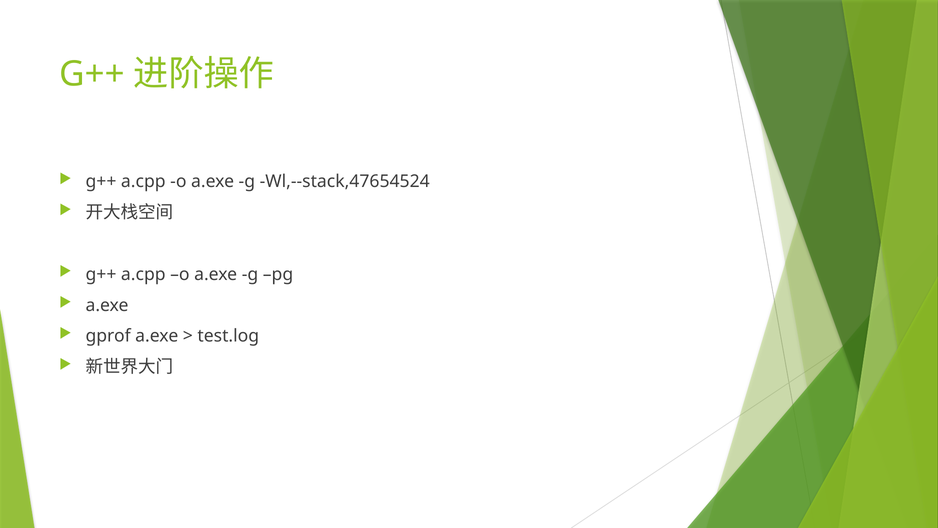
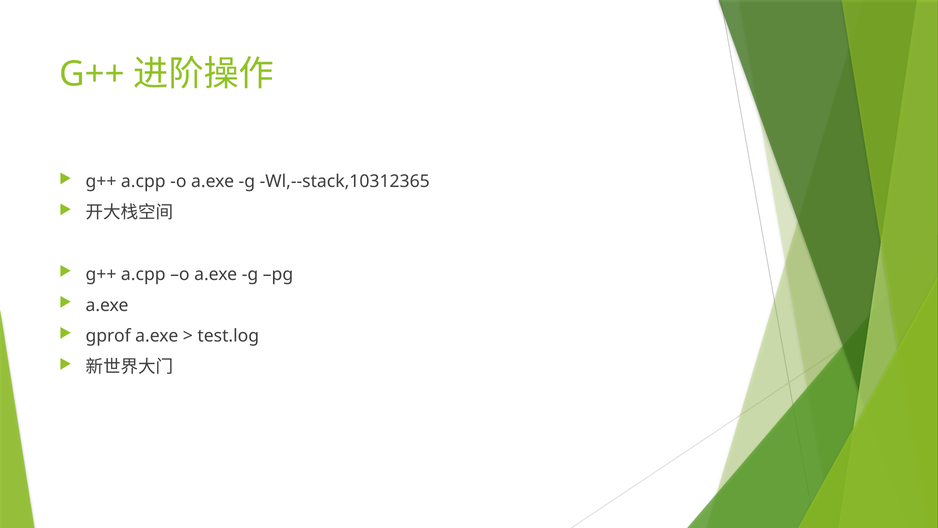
Wl,--stack,47654524: Wl,--stack,47654524 -> Wl,--stack,10312365
